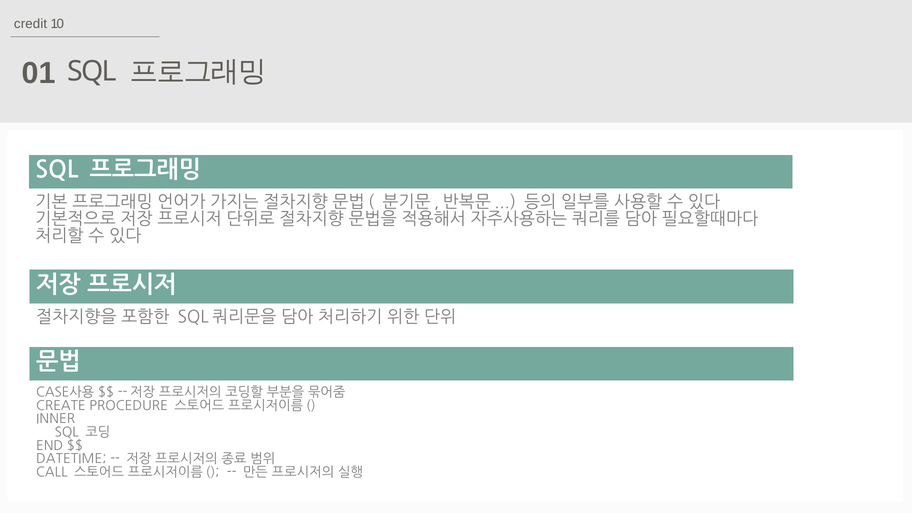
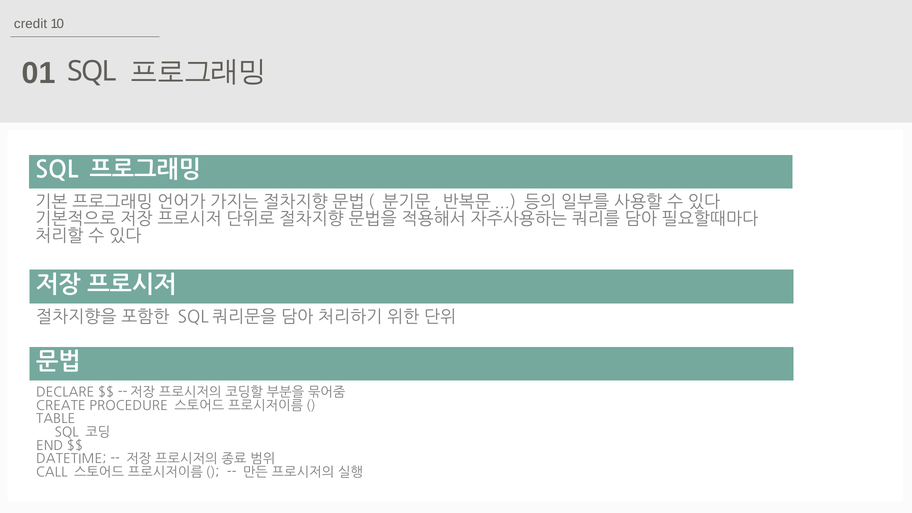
CASE사용: CASE사용 -> DECLARE
INNER: INNER -> TABLE
